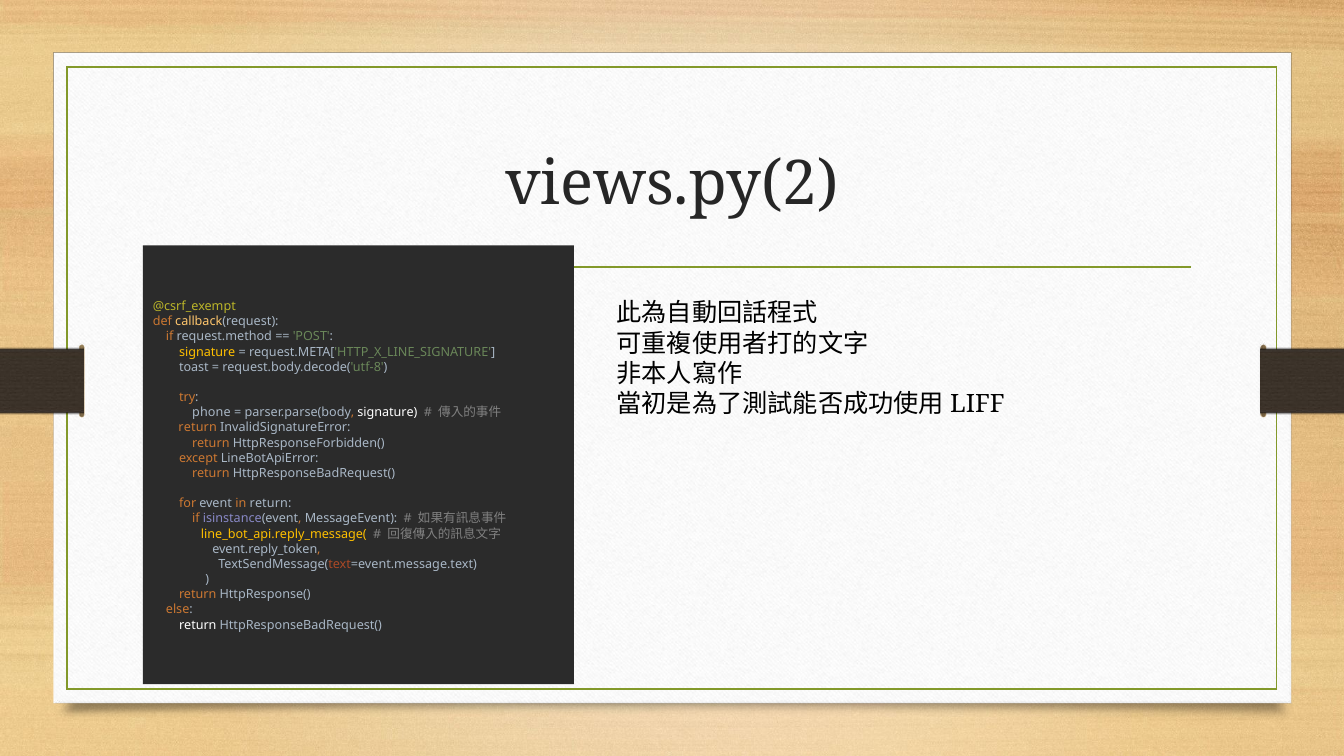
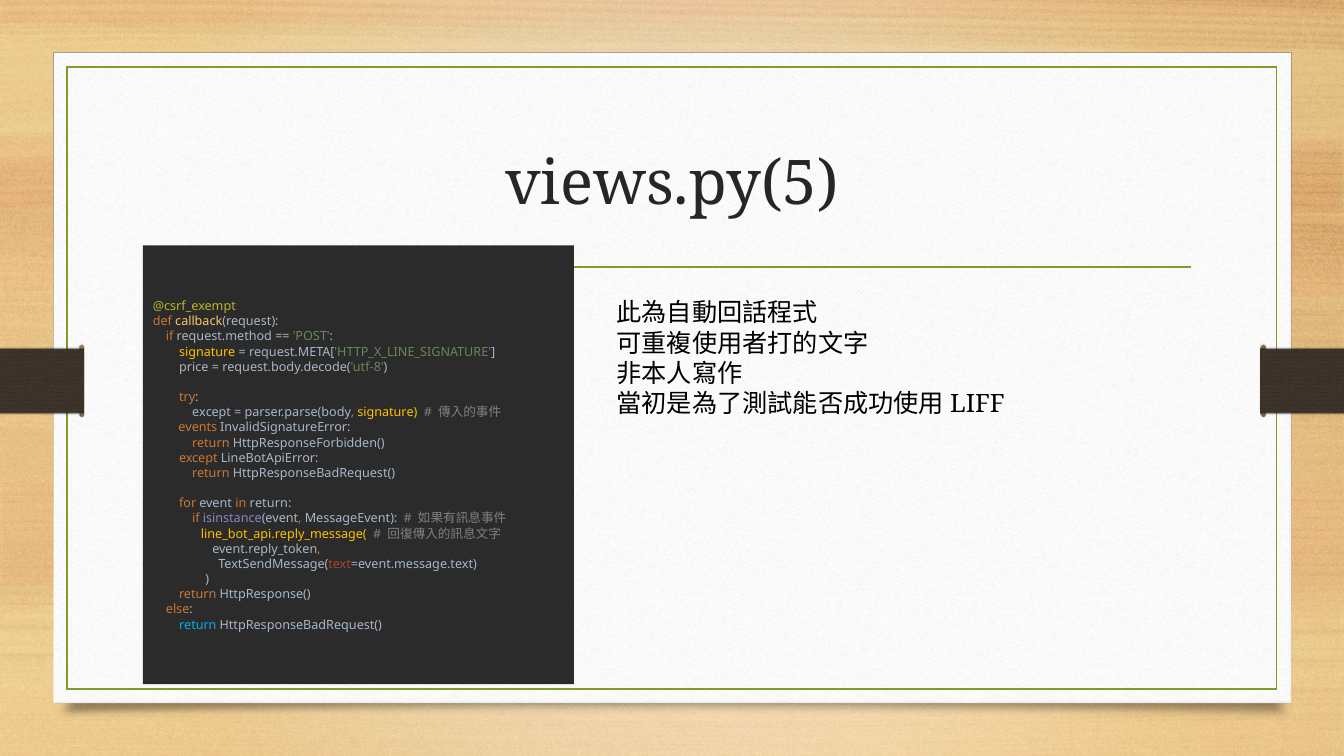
views.py(2: views.py(2 -> views.py(5
toast: toast -> price
phone at (211, 413): phone -> except
signature at (387, 413) colour: white -> yellow
return at (198, 428): return -> events
return at (198, 625) colour: white -> light blue
